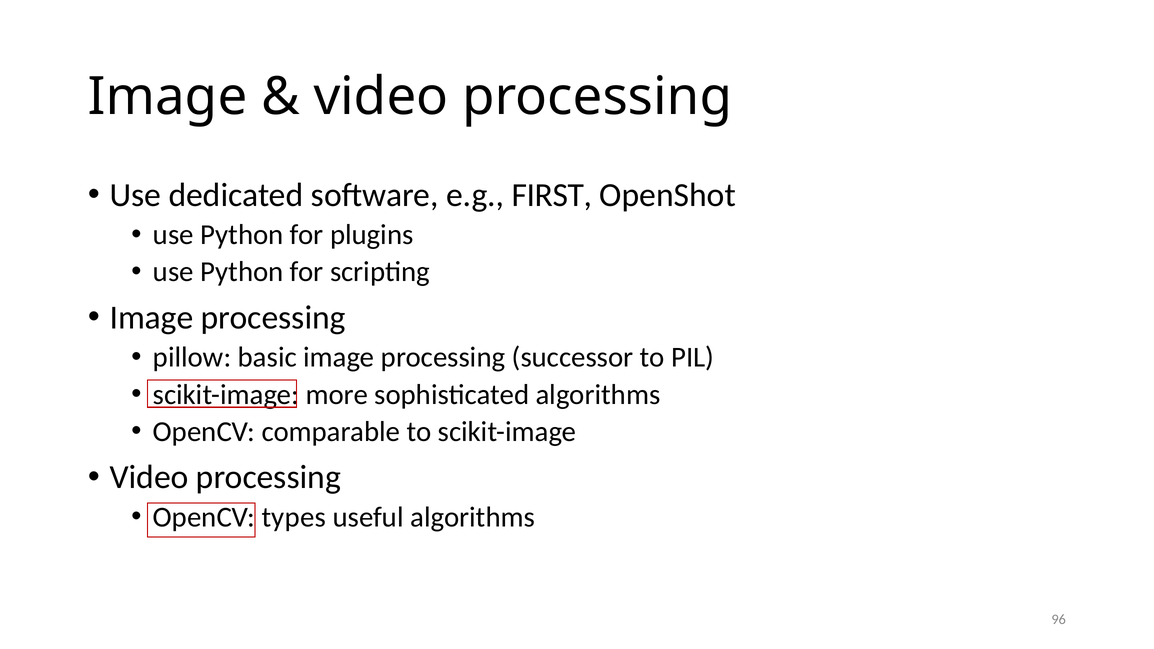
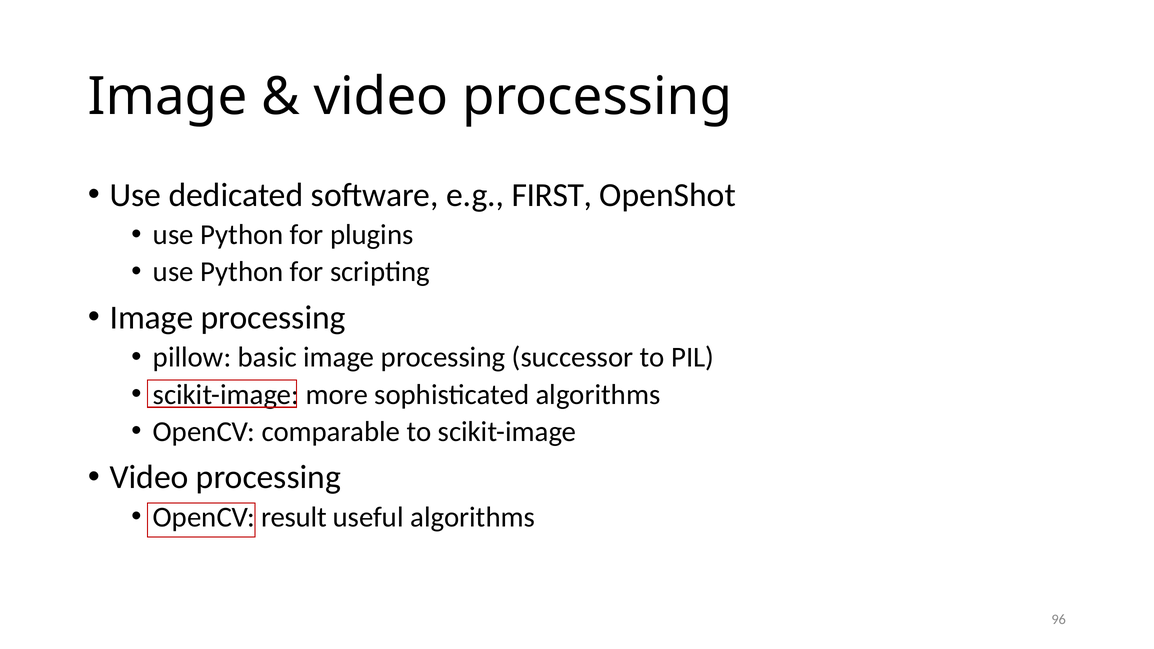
types: types -> result
